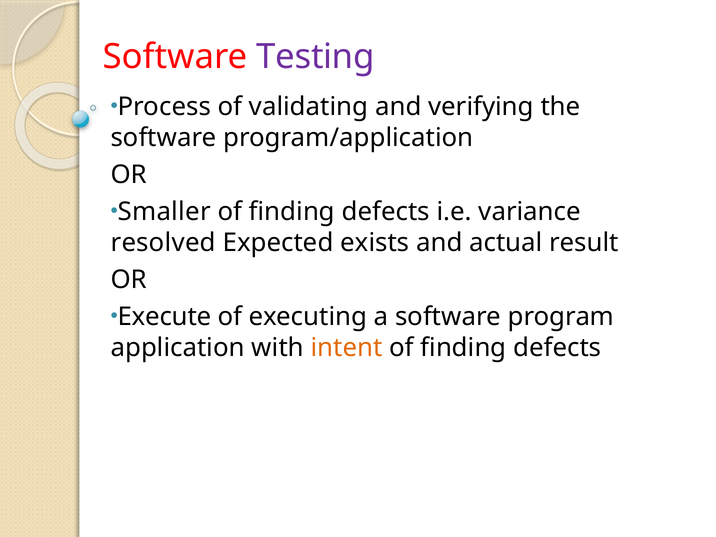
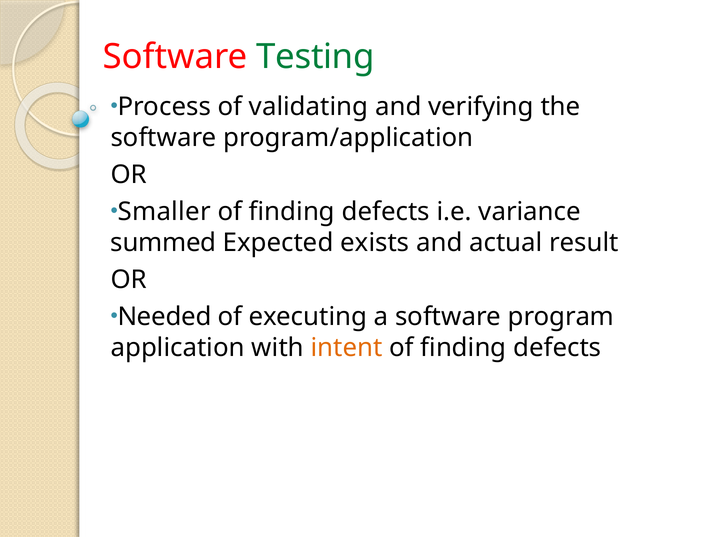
Testing colour: purple -> green
resolved: resolved -> summed
Execute: Execute -> Needed
